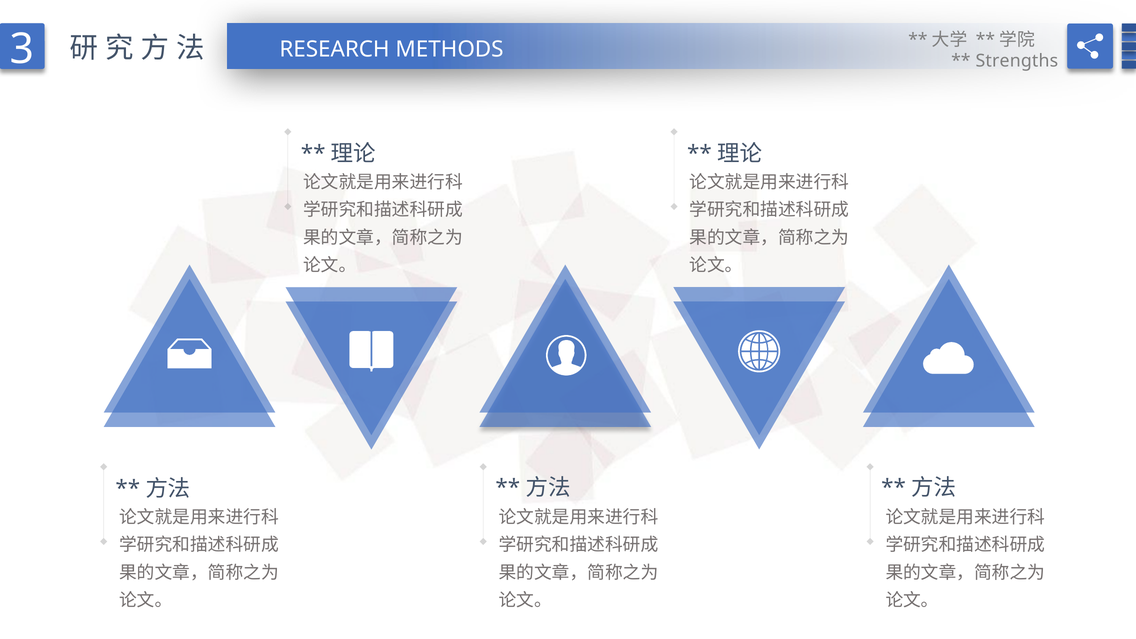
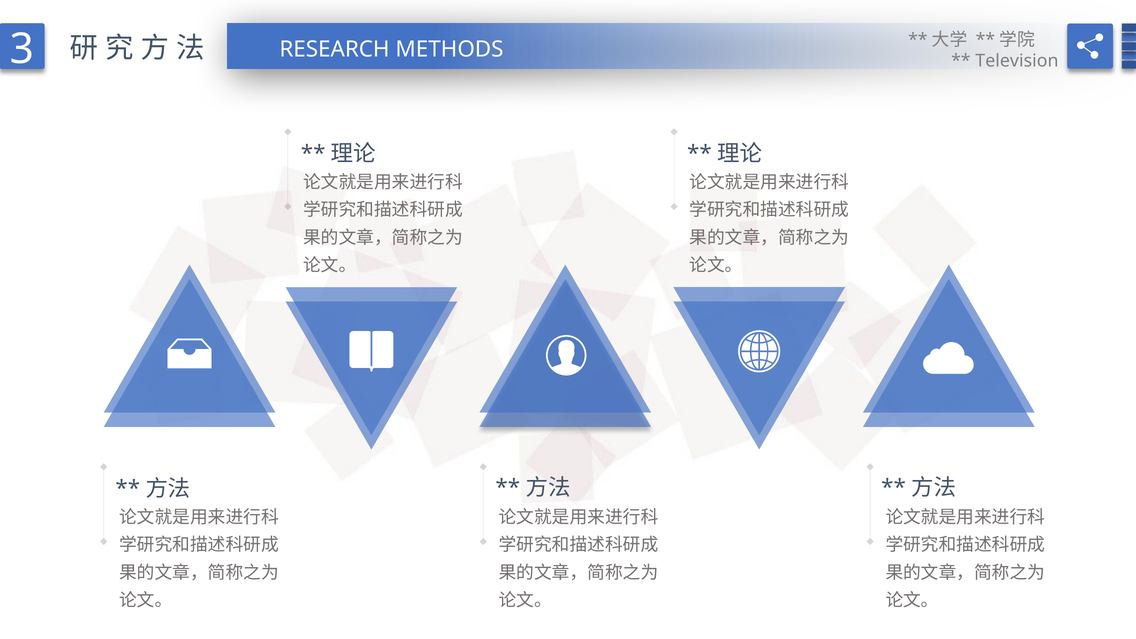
Strengths: Strengths -> Television
